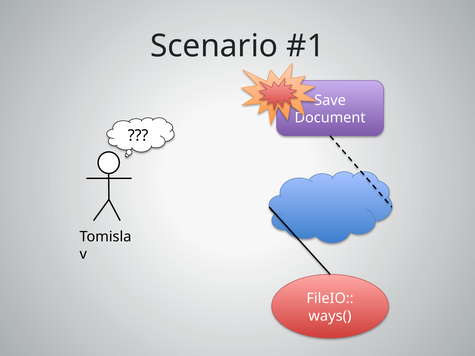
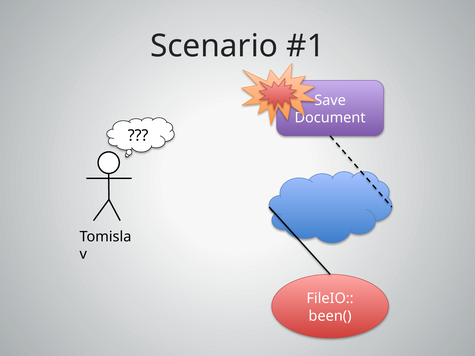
ways(: ways( -> been(
